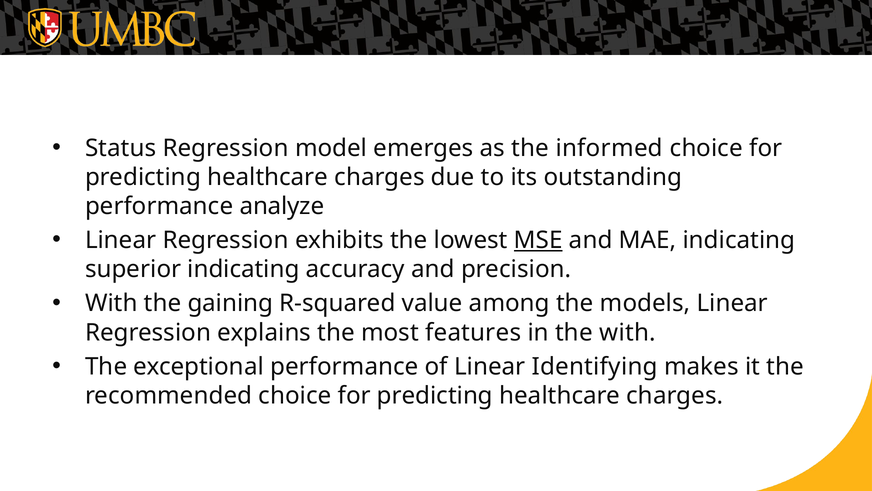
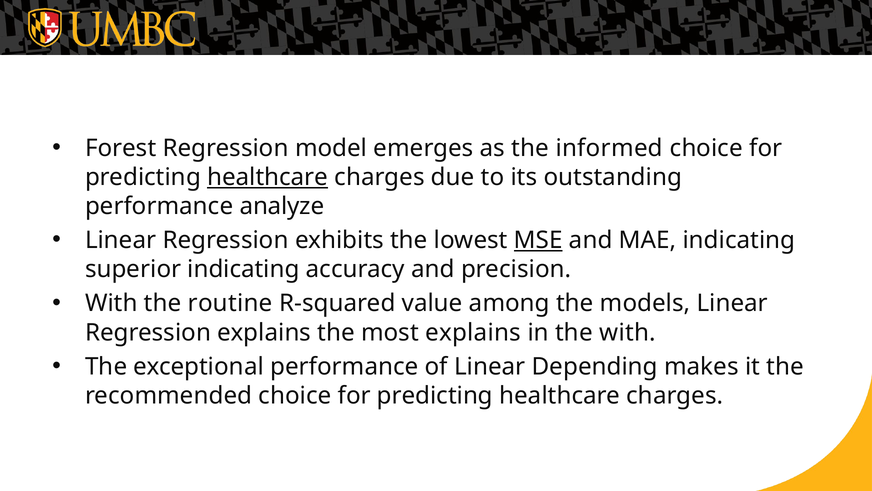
Status: Status -> Forest
healthcare at (268, 177) underline: none -> present
gaining: gaining -> routine
most features: features -> explains
Identifying: Identifying -> Depending
